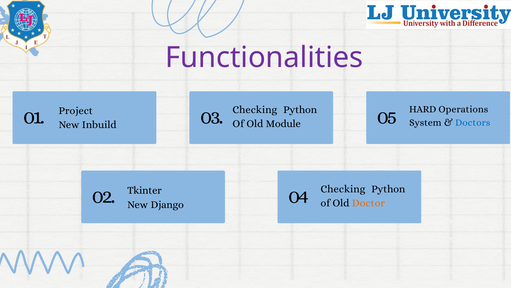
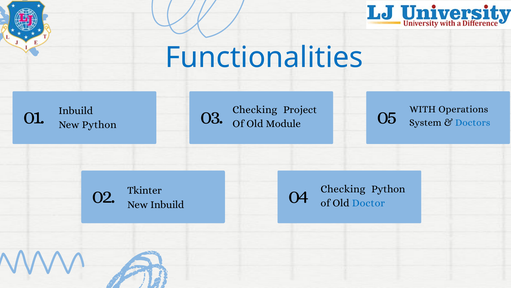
Functionalities colour: purple -> blue
01 Project: Project -> Inbuild
03 Checking Python: Python -> Project
HARD: HARD -> WITH
New Inbuild: Inbuild -> Python
Doctor colour: orange -> blue
New Django: Django -> Inbuild
